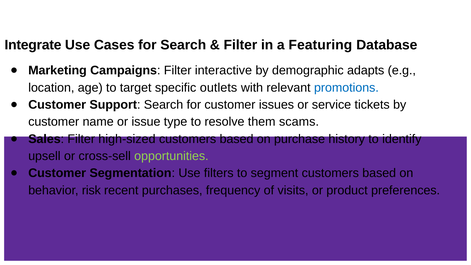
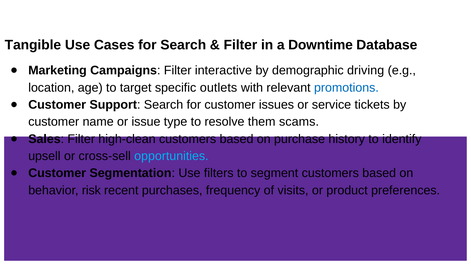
Integrate: Integrate -> Tangible
Featuring: Featuring -> Downtime
adapts: adapts -> driving
high-sized: high-sized -> high-clean
opportunities colour: light green -> light blue
